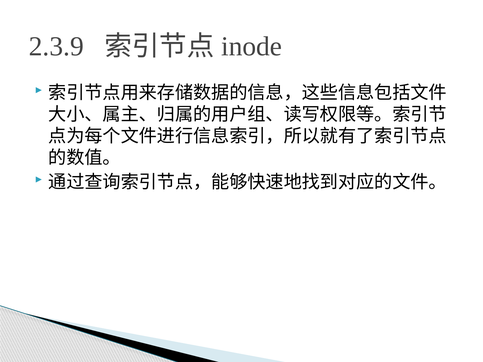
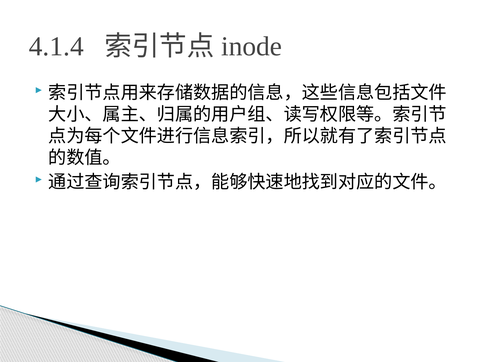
2.3.9: 2.3.9 -> 4.1.4
